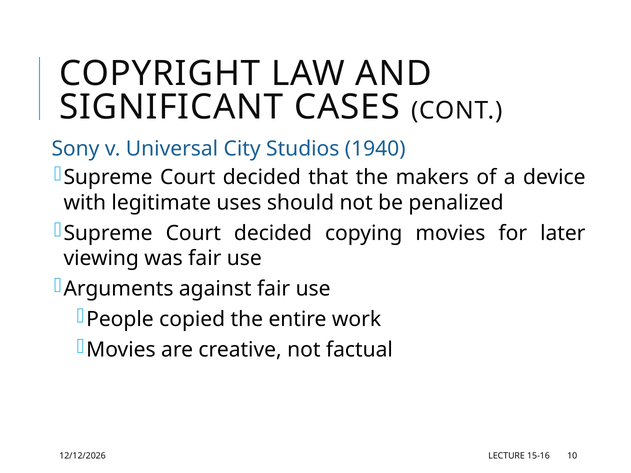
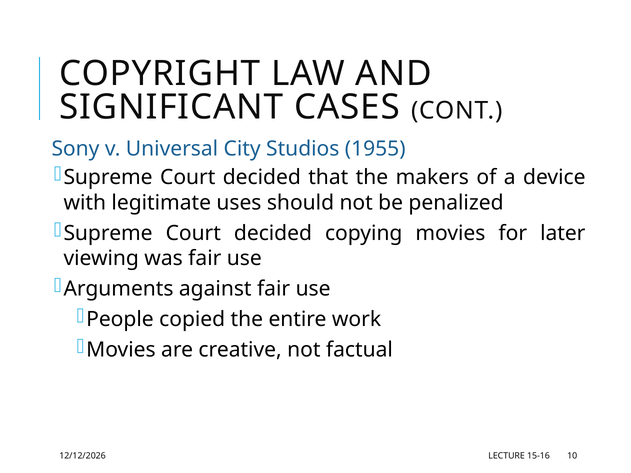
1940: 1940 -> 1955
